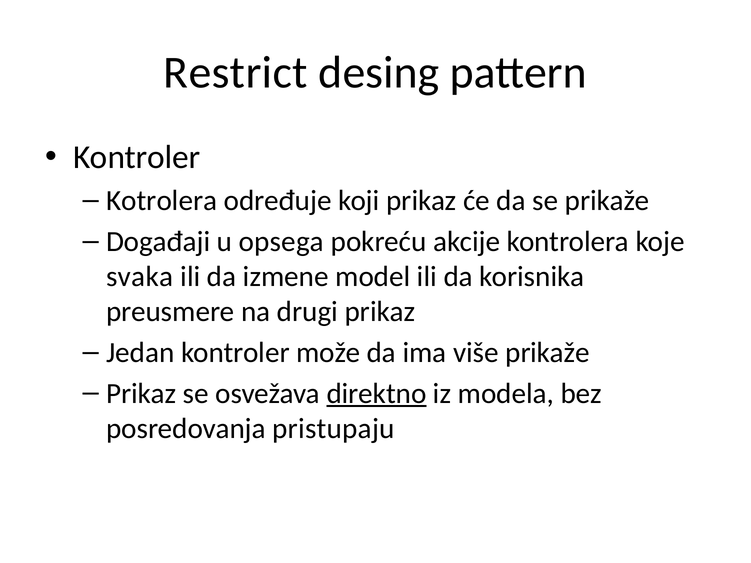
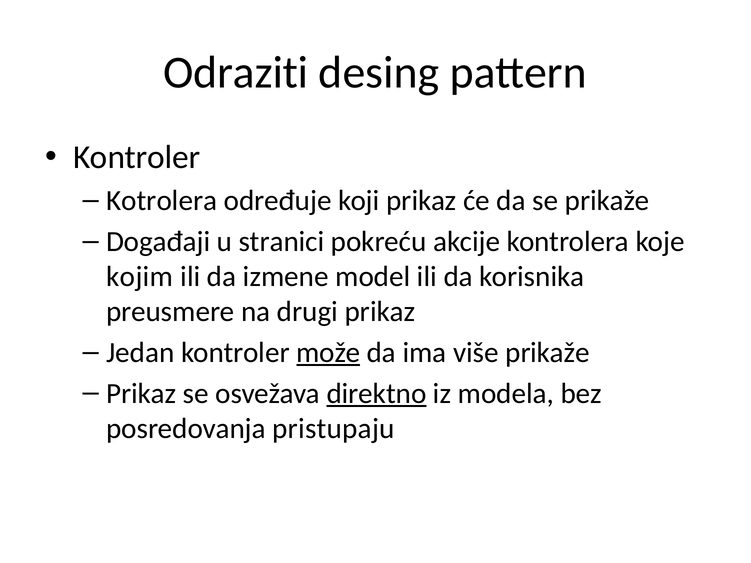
Restrict: Restrict -> Odraziti
opsega: opsega -> stranici
svaka: svaka -> kojim
može underline: none -> present
